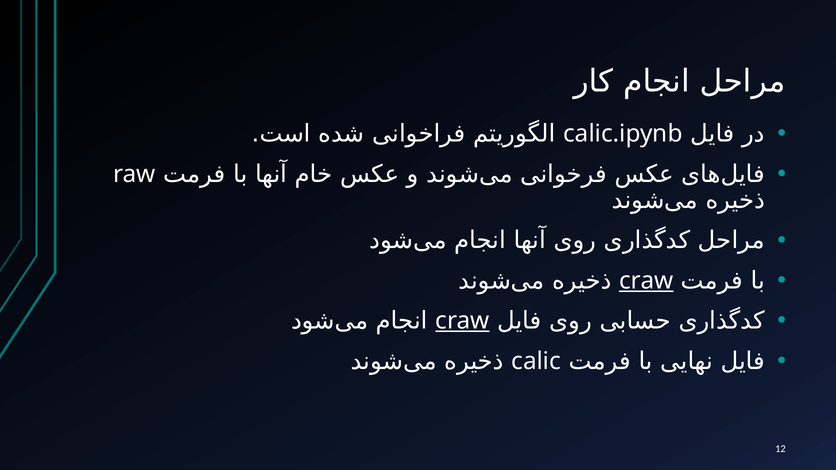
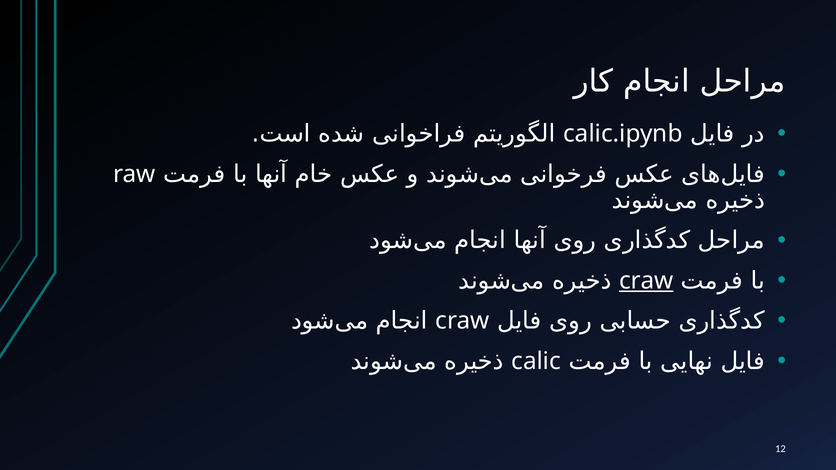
craw at (463, 321) underline: present -> none
